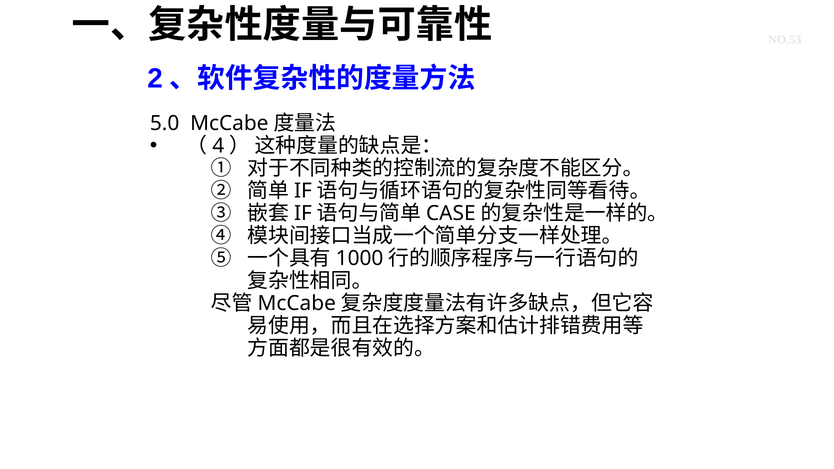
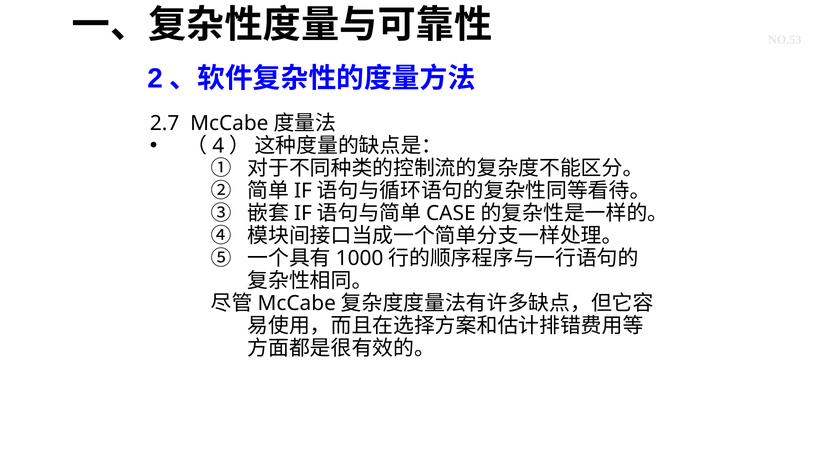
5.0: 5.0 -> 2.7
